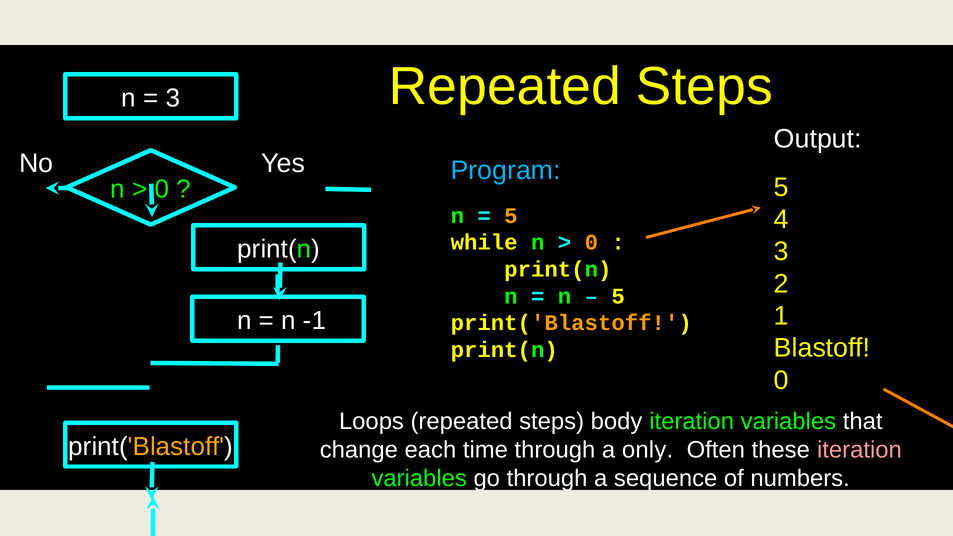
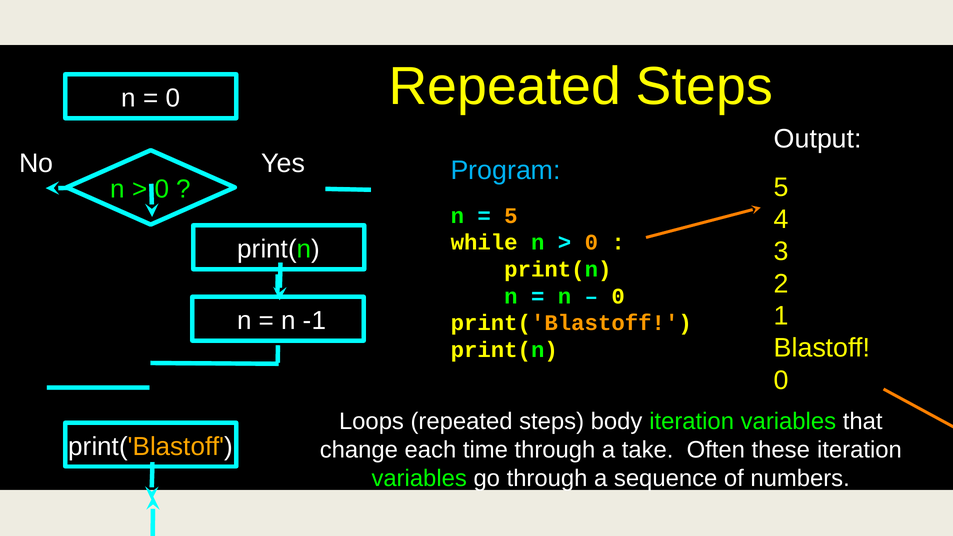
3 at (173, 98): 3 -> 0
5 at (618, 296): 5 -> 0
only: only -> take
iteration at (859, 450) colour: pink -> white
